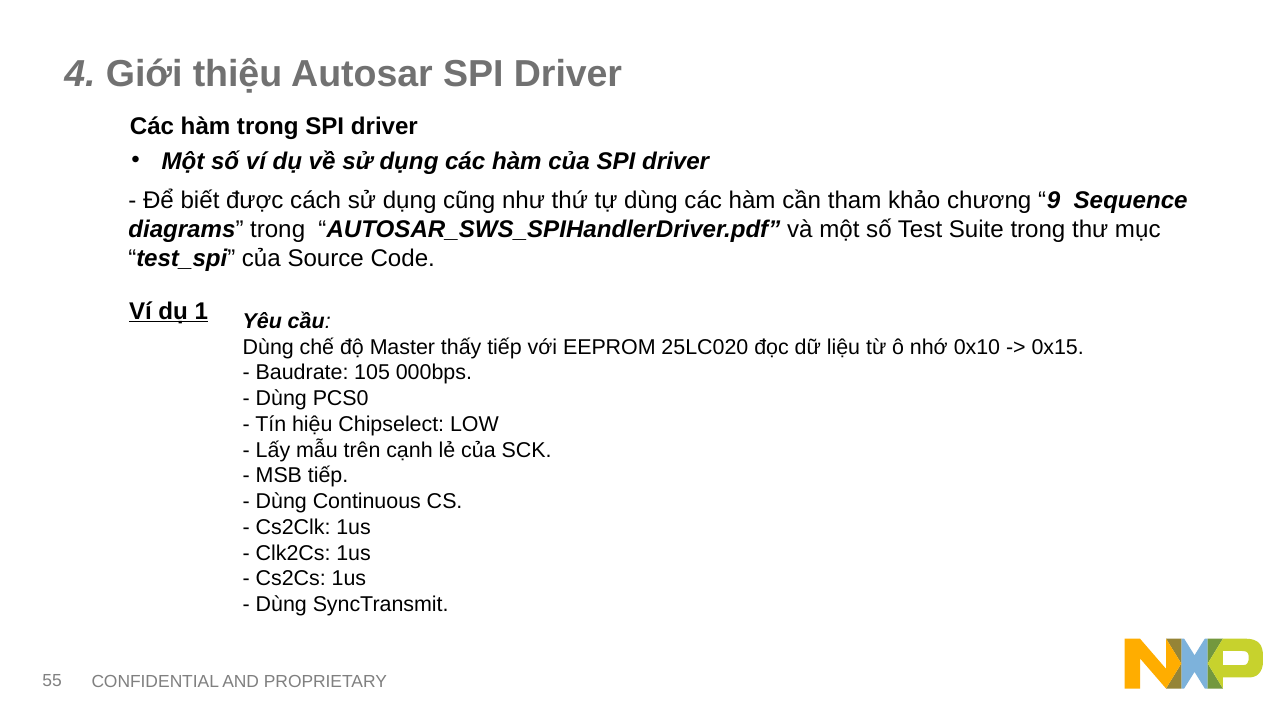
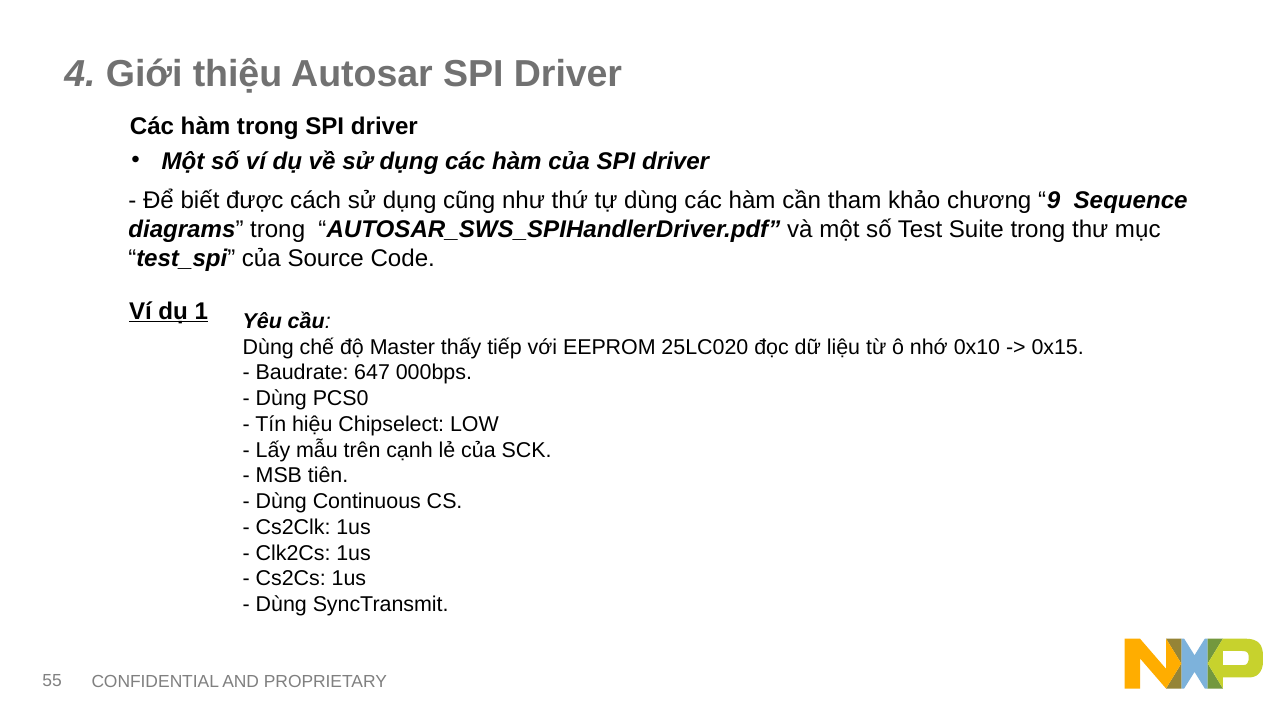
105: 105 -> 647
MSB tiếp: tiếp -> tiên
